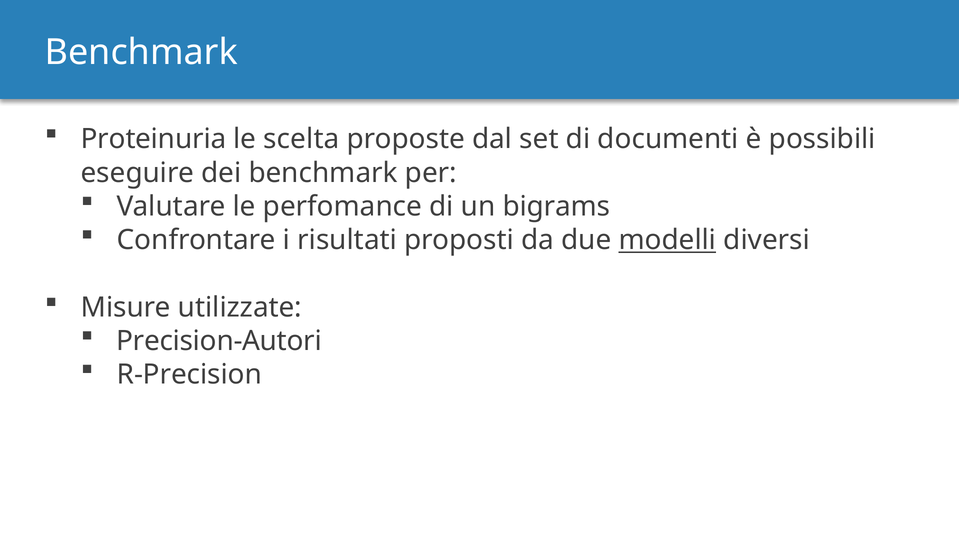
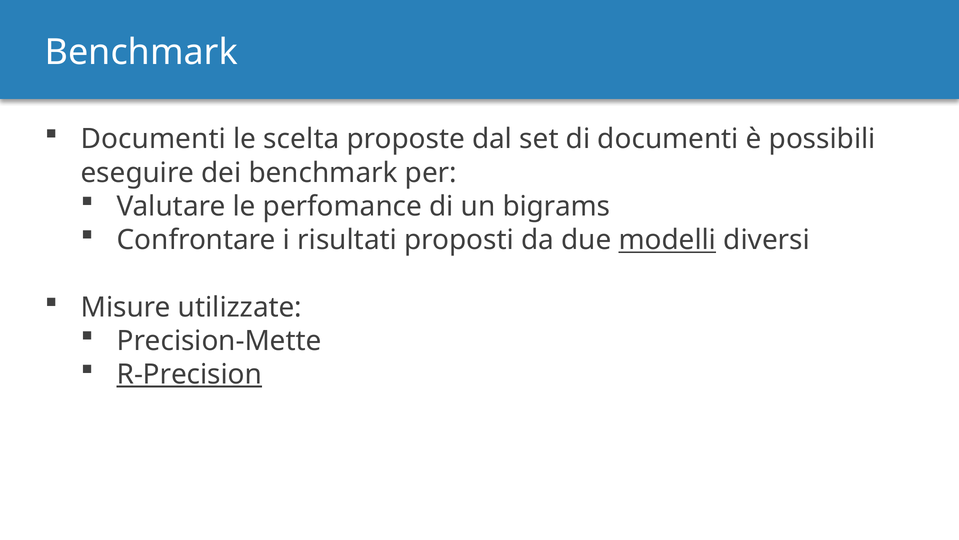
Proteinuria at (153, 139): Proteinuria -> Documenti
Precision-Autori: Precision-Autori -> Precision-Mette
R-Precision underline: none -> present
